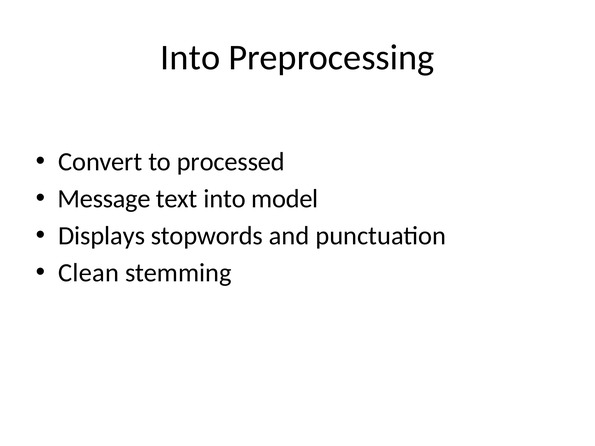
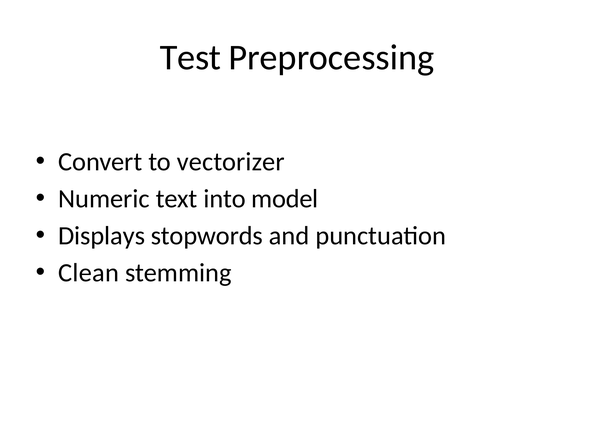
Into at (190, 58): Into -> Test
processed: processed -> vectorizer
Message: Message -> Numeric
